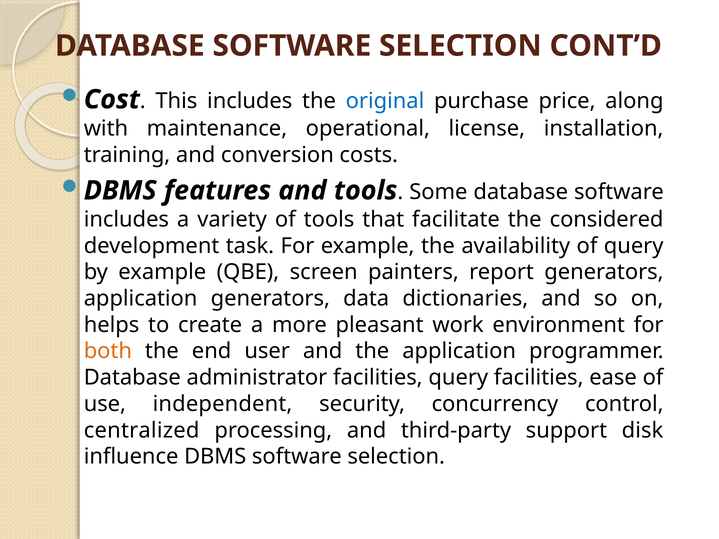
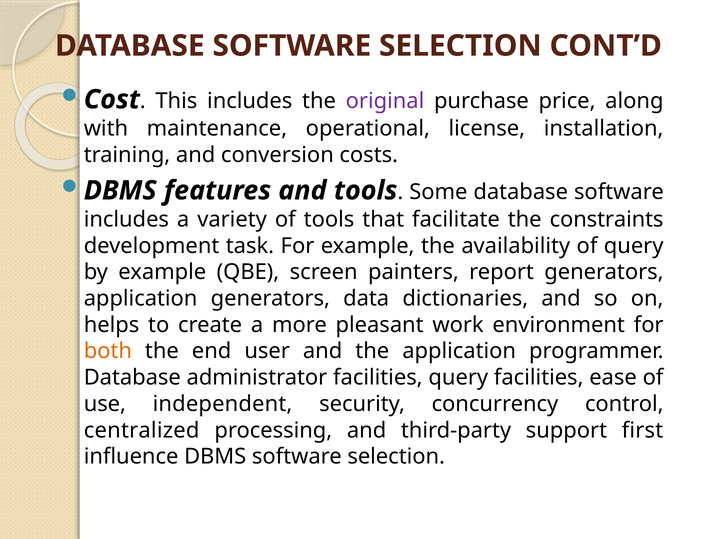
original colour: blue -> purple
considered: considered -> constraints
disk: disk -> first
